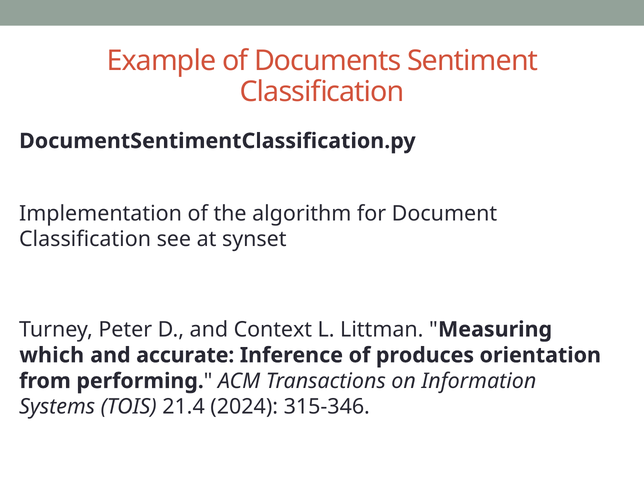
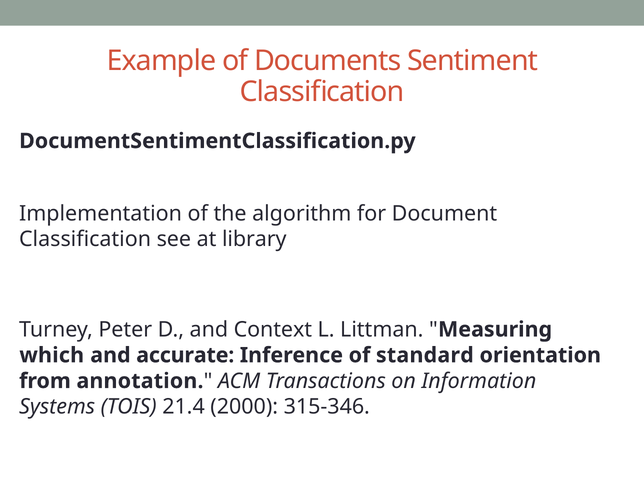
synset: synset -> library
produces: produces -> standard
performing: performing -> annotation
2024: 2024 -> 2000
